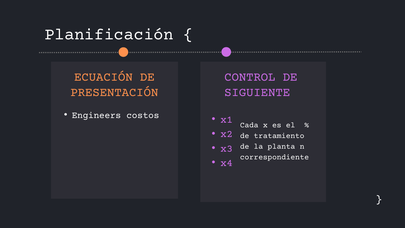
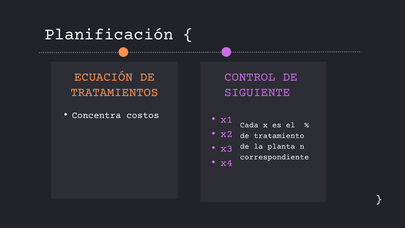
PRESENTACIÓN: PRESENTACIÓN -> TRATAMIENTOS
Engineers: Engineers -> Concentra
